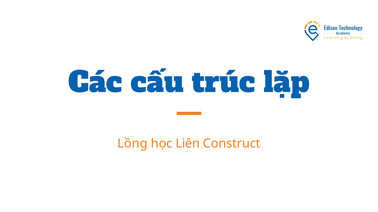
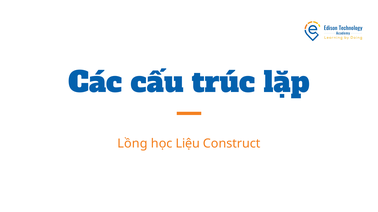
Liên: Liên -> Liệu
